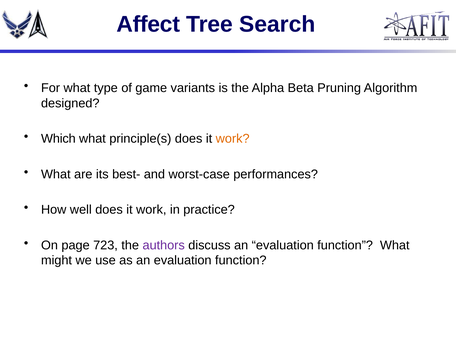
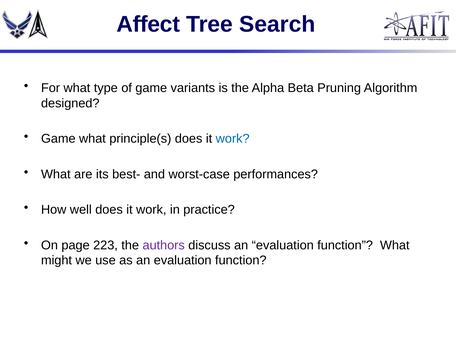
Which at (58, 139): Which -> Game
work at (233, 139) colour: orange -> blue
723: 723 -> 223
